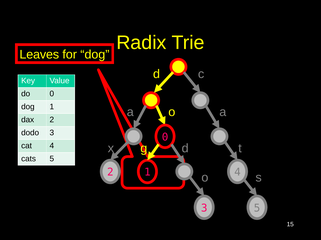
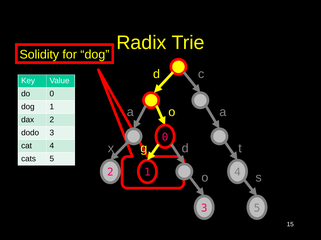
Leaves: Leaves -> Solidity
